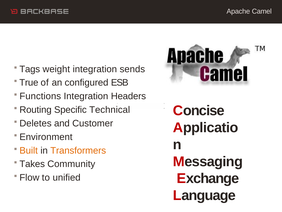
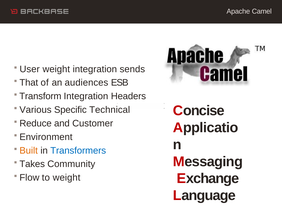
Tags: Tags -> User
True: True -> That
configured: configured -> audiences
Functions: Functions -> Transform
Routing: Routing -> Various
Deletes: Deletes -> Reduce
Transformers colour: orange -> blue
to unified: unified -> weight
